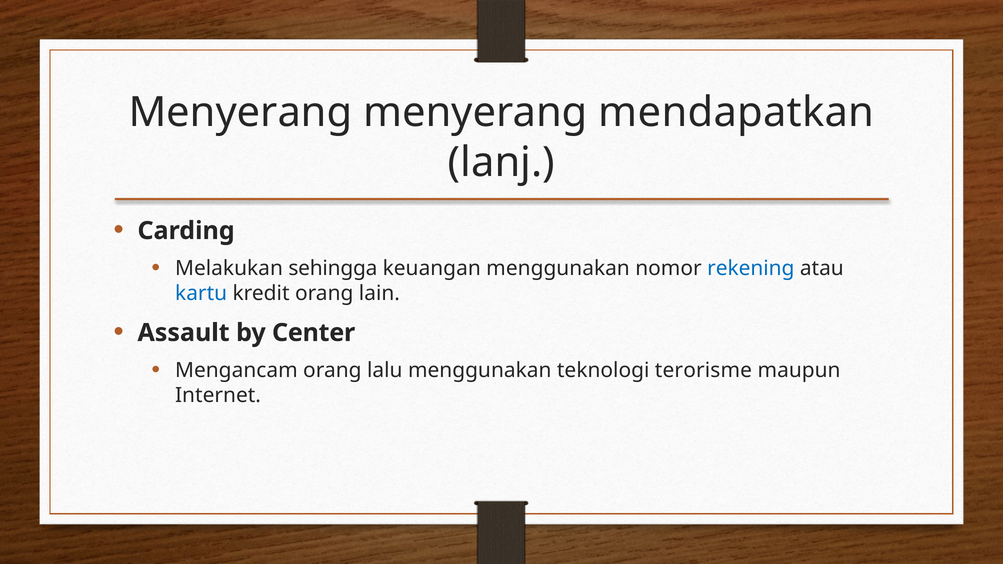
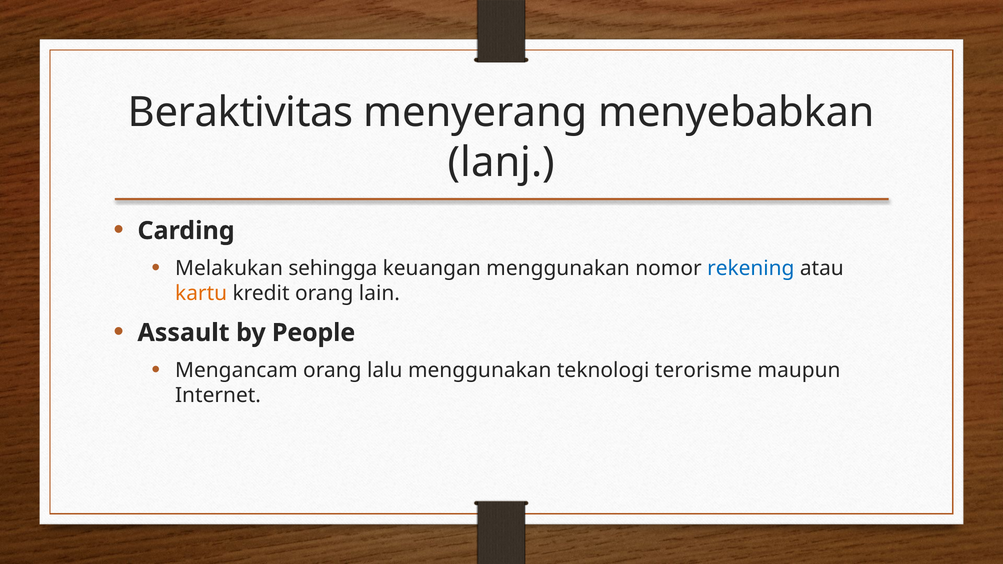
Menyerang at (240, 112): Menyerang -> Beraktivitas
mendapatkan: mendapatkan -> menyebabkan
kartu colour: blue -> orange
Center: Center -> People
